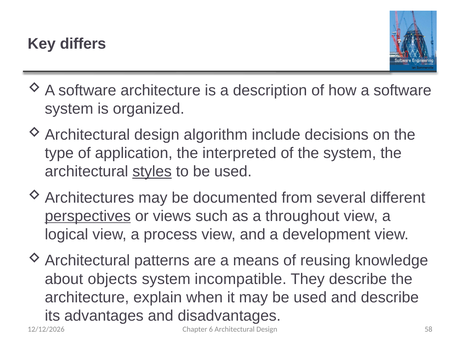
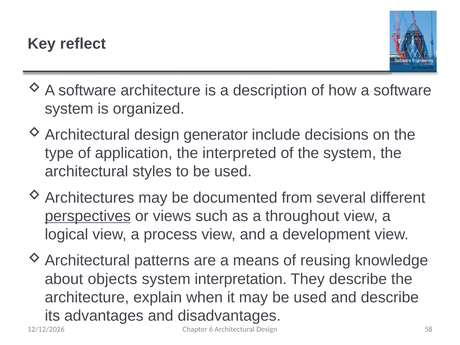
differs: differs -> reflect
algorithm: algorithm -> generator
styles underline: present -> none
incompatible: incompatible -> interpretation
